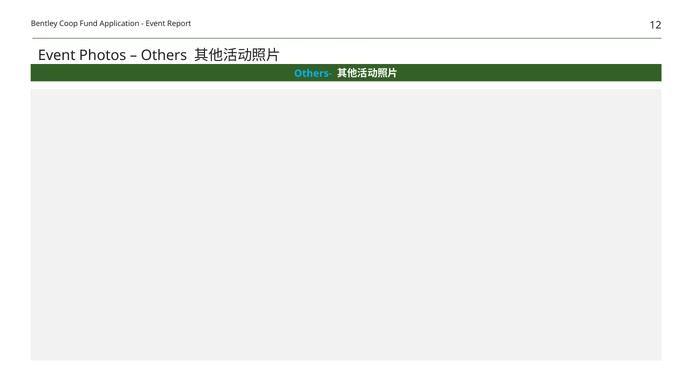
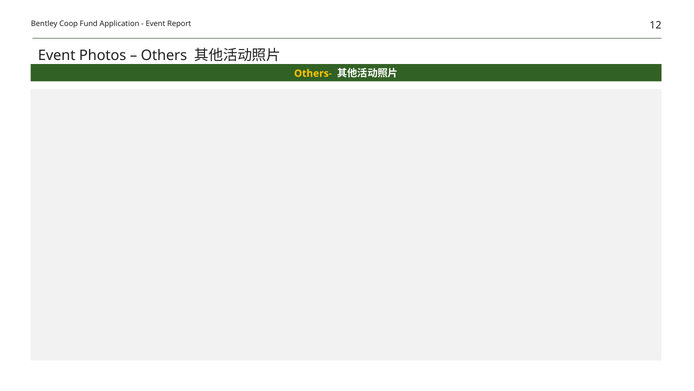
Others- colour: light blue -> yellow
